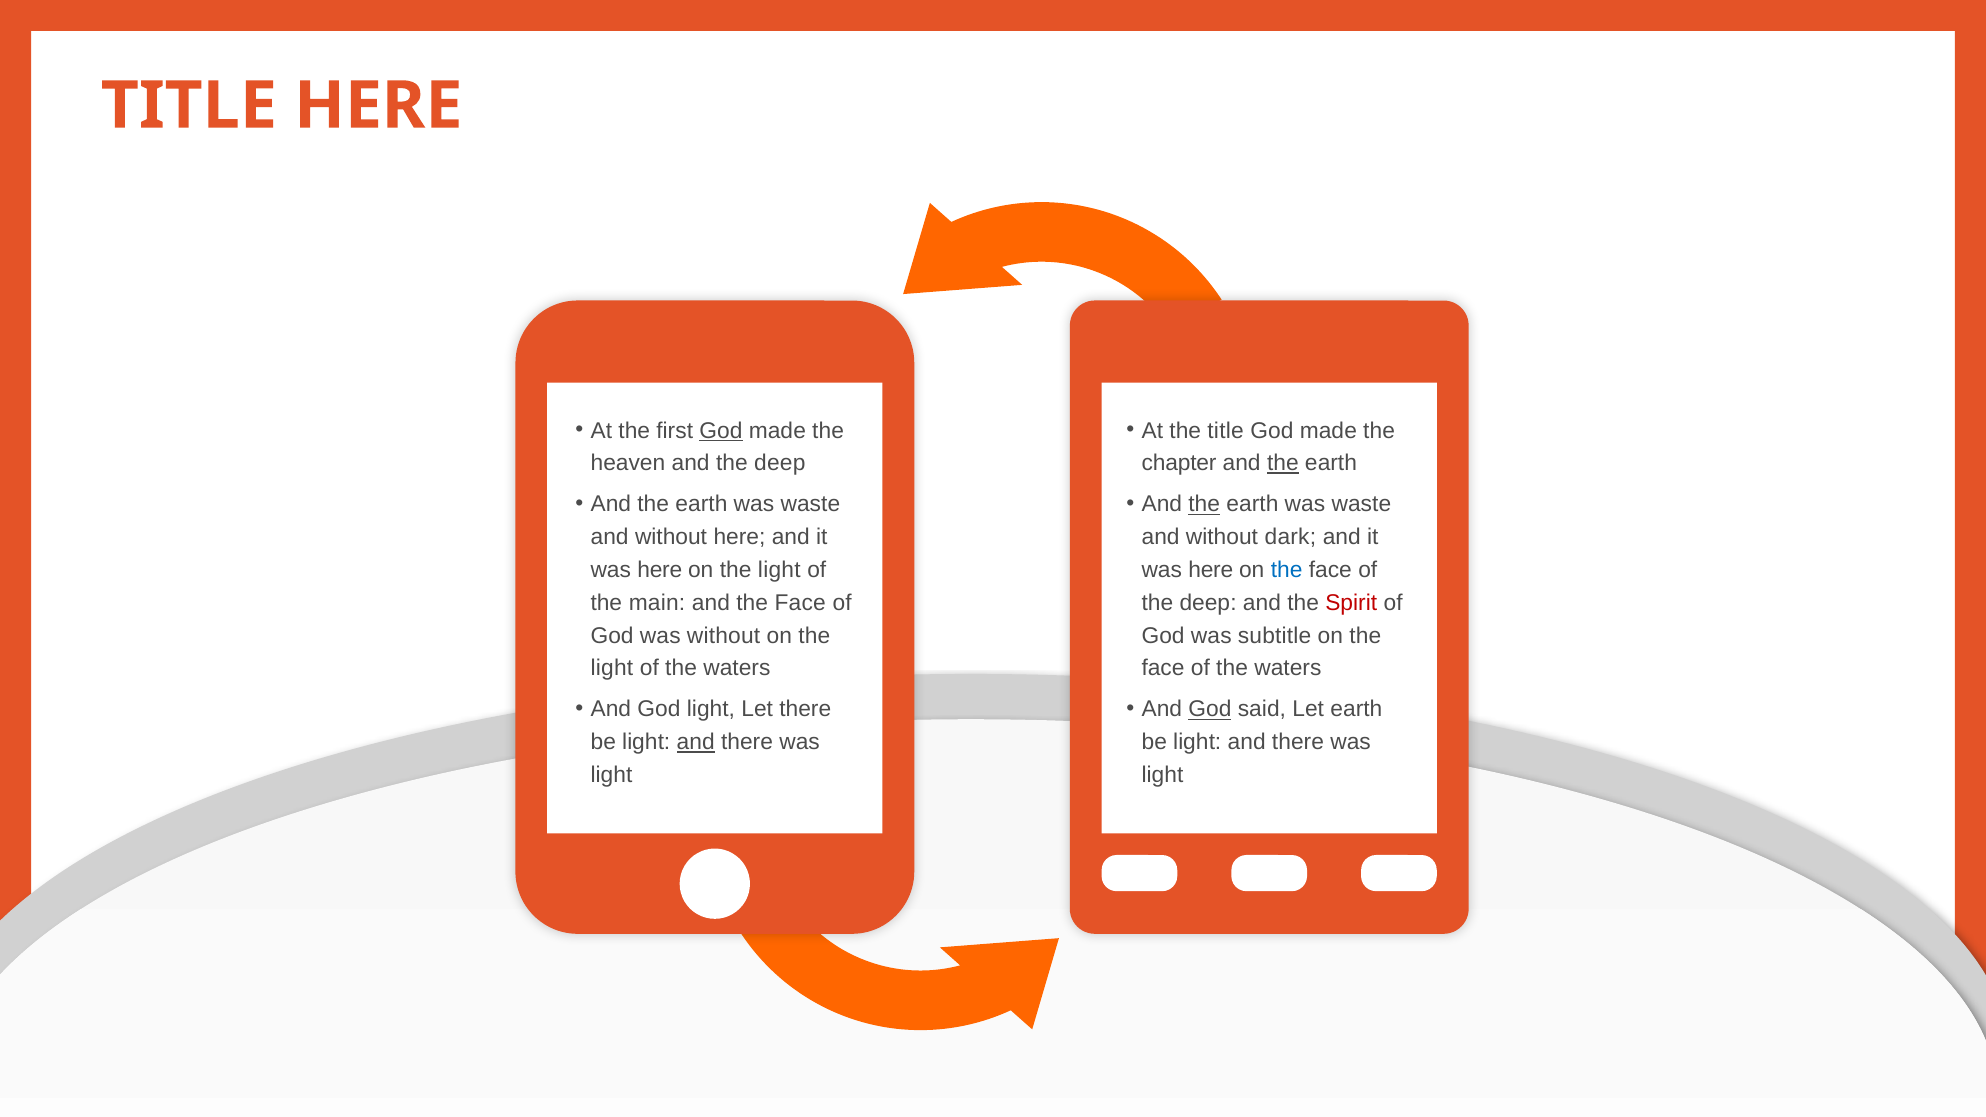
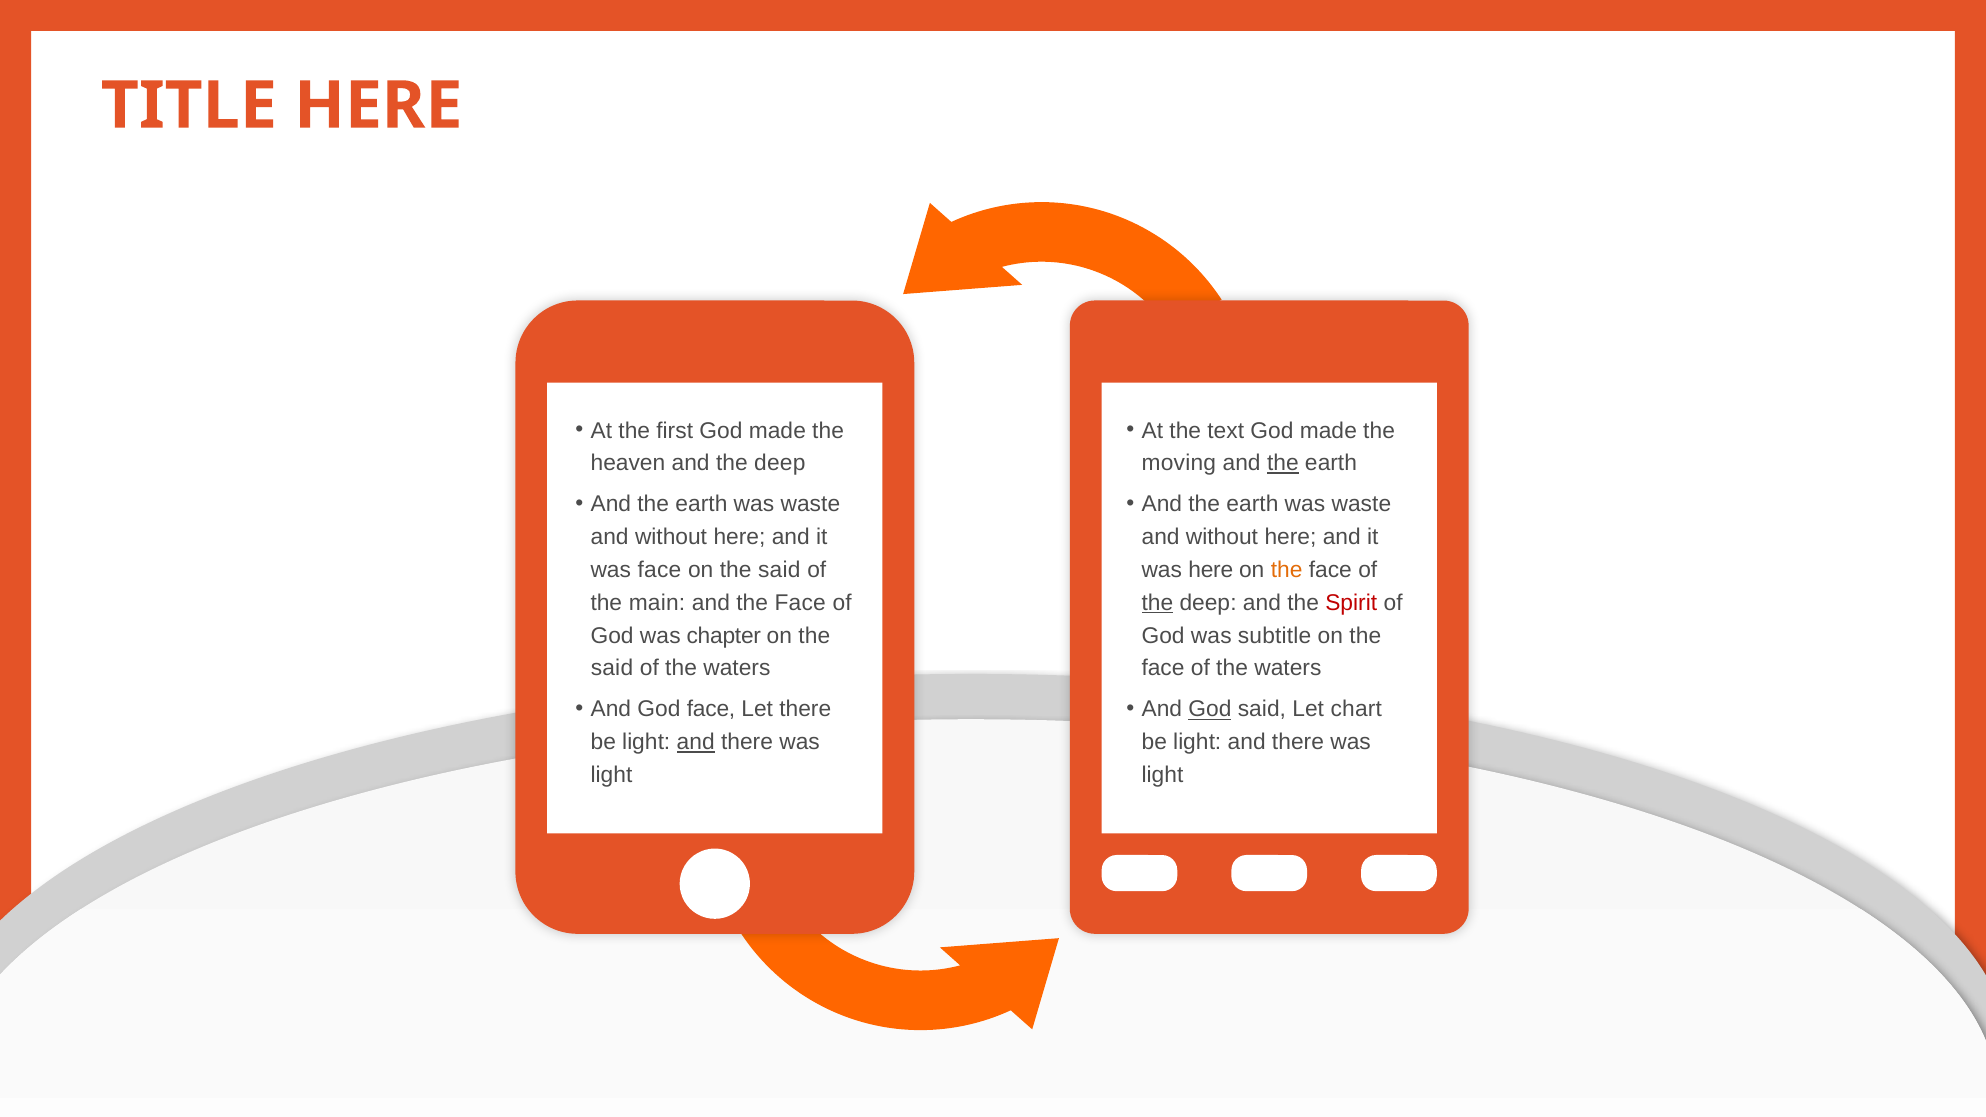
God at (721, 431) underline: present -> none
the title: title -> text
chapter: chapter -> moving
the at (1204, 504) underline: present -> none
dark at (1290, 537): dark -> here
here at (660, 570): here -> face
light at (779, 570): light -> said
the at (1287, 570) colour: blue -> orange
the at (1157, 603) underline: none -> present
was without: without -> chapter
light at (612, 668): light -> said
God light: light -> face
Let earth: earth -> chart
